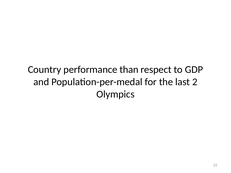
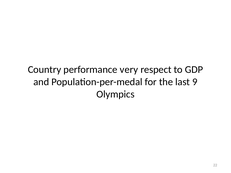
than: than -> very
2: 2 -> 9
